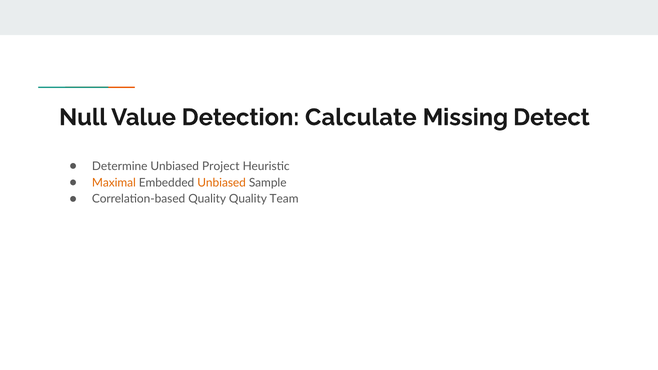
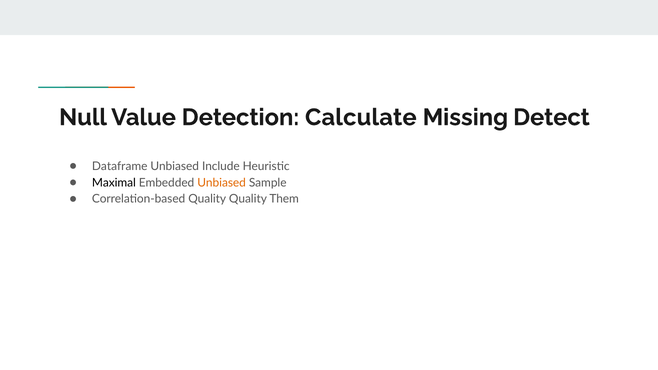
Determine: Determine -> Dataframe
Project: Project -> Include
Maximal colour: orange -> black
Team: Team -> Them
